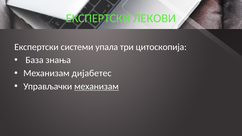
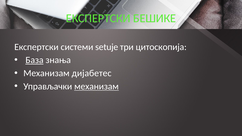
ЛЕКОВИ: ЛЕКОВИ -> БЕШИКЕ
упалa: упалa -> setuje
База underline: none -> present
